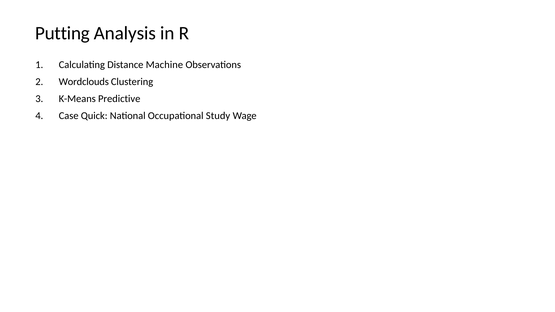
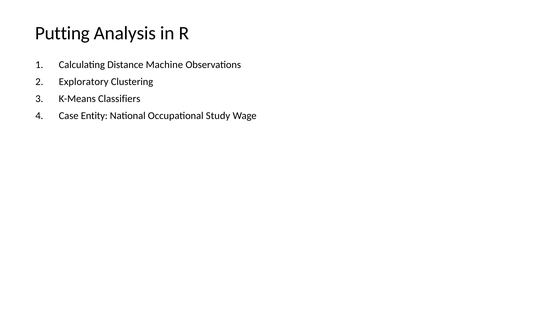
Wordclouds: Wordclouds -> Exploratory
Predictive: Predictive -> Classifiers
Quick: Quick -> Entity
